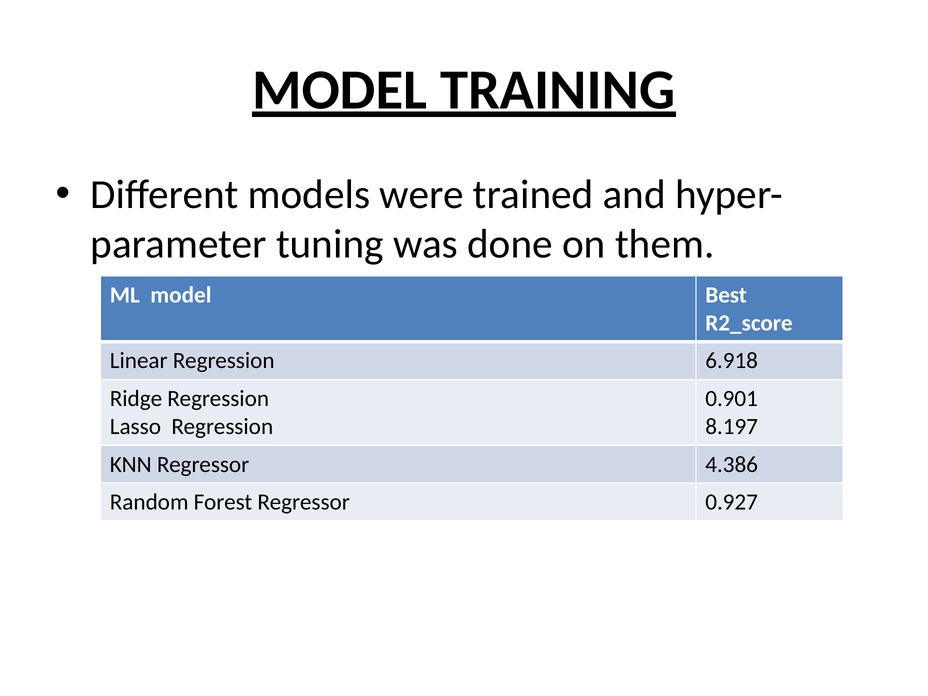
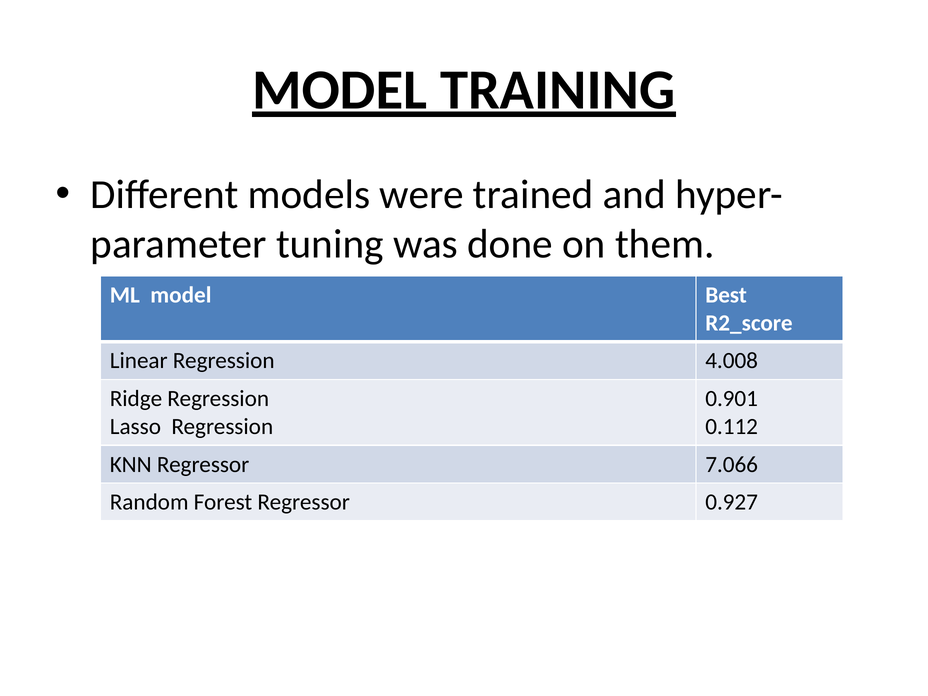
6.918: 6.918 -> 4.008
8.197: 8.197 -> 0.112
4.386: 4.386 -> 7.066
